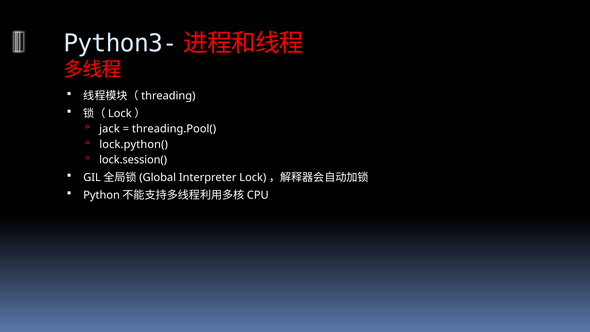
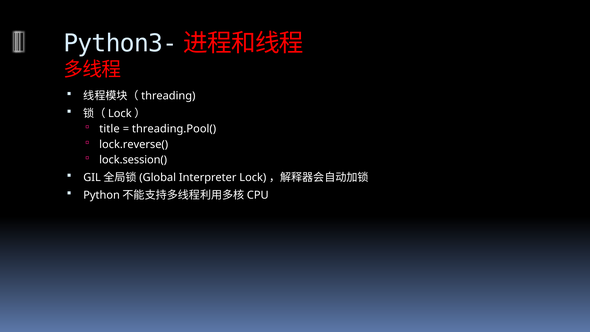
jack: jack -> title
lock.python(: lock.python( -> lock.reverse(
